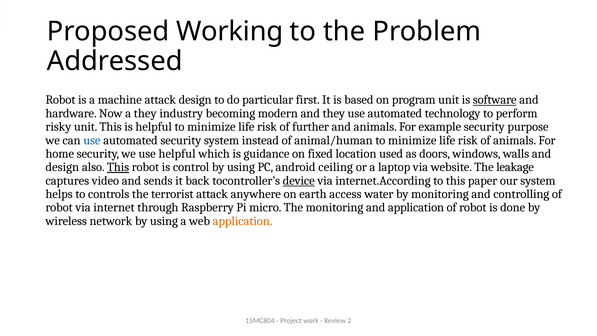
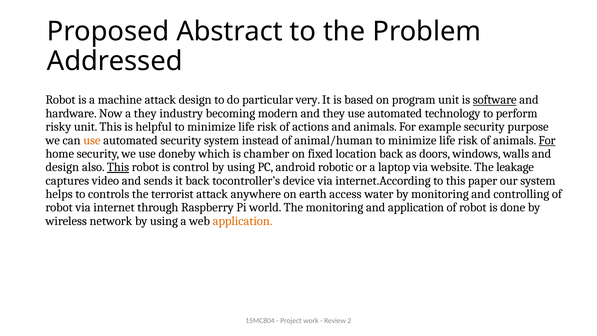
Working: Working -> Abstract
first: first -> very
further: further -> actions
use at (92, 140) colour: blue -> orange
For at (547, 140) underline: none -> present
use helpful: helpful -> doneby
guidance: guidance -> chamber
location used: used -> back
ceiling: ceiling -> robotic
device underline: present -> none
micro: micro -> world
